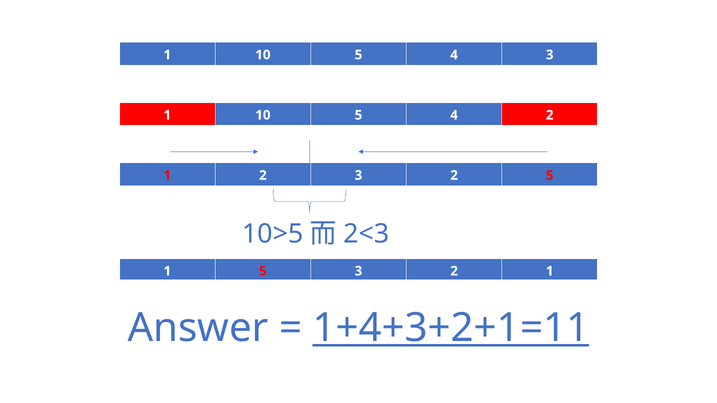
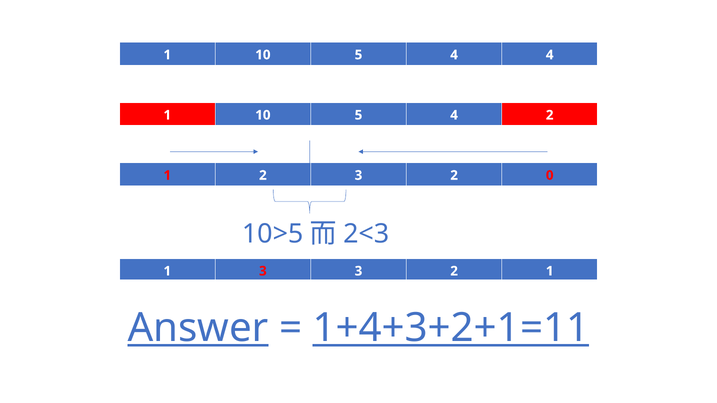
4 3: 3 -> 4
2 5: 5 -> 0
1 5: 5 -> 3
Answer underline: none -> present
